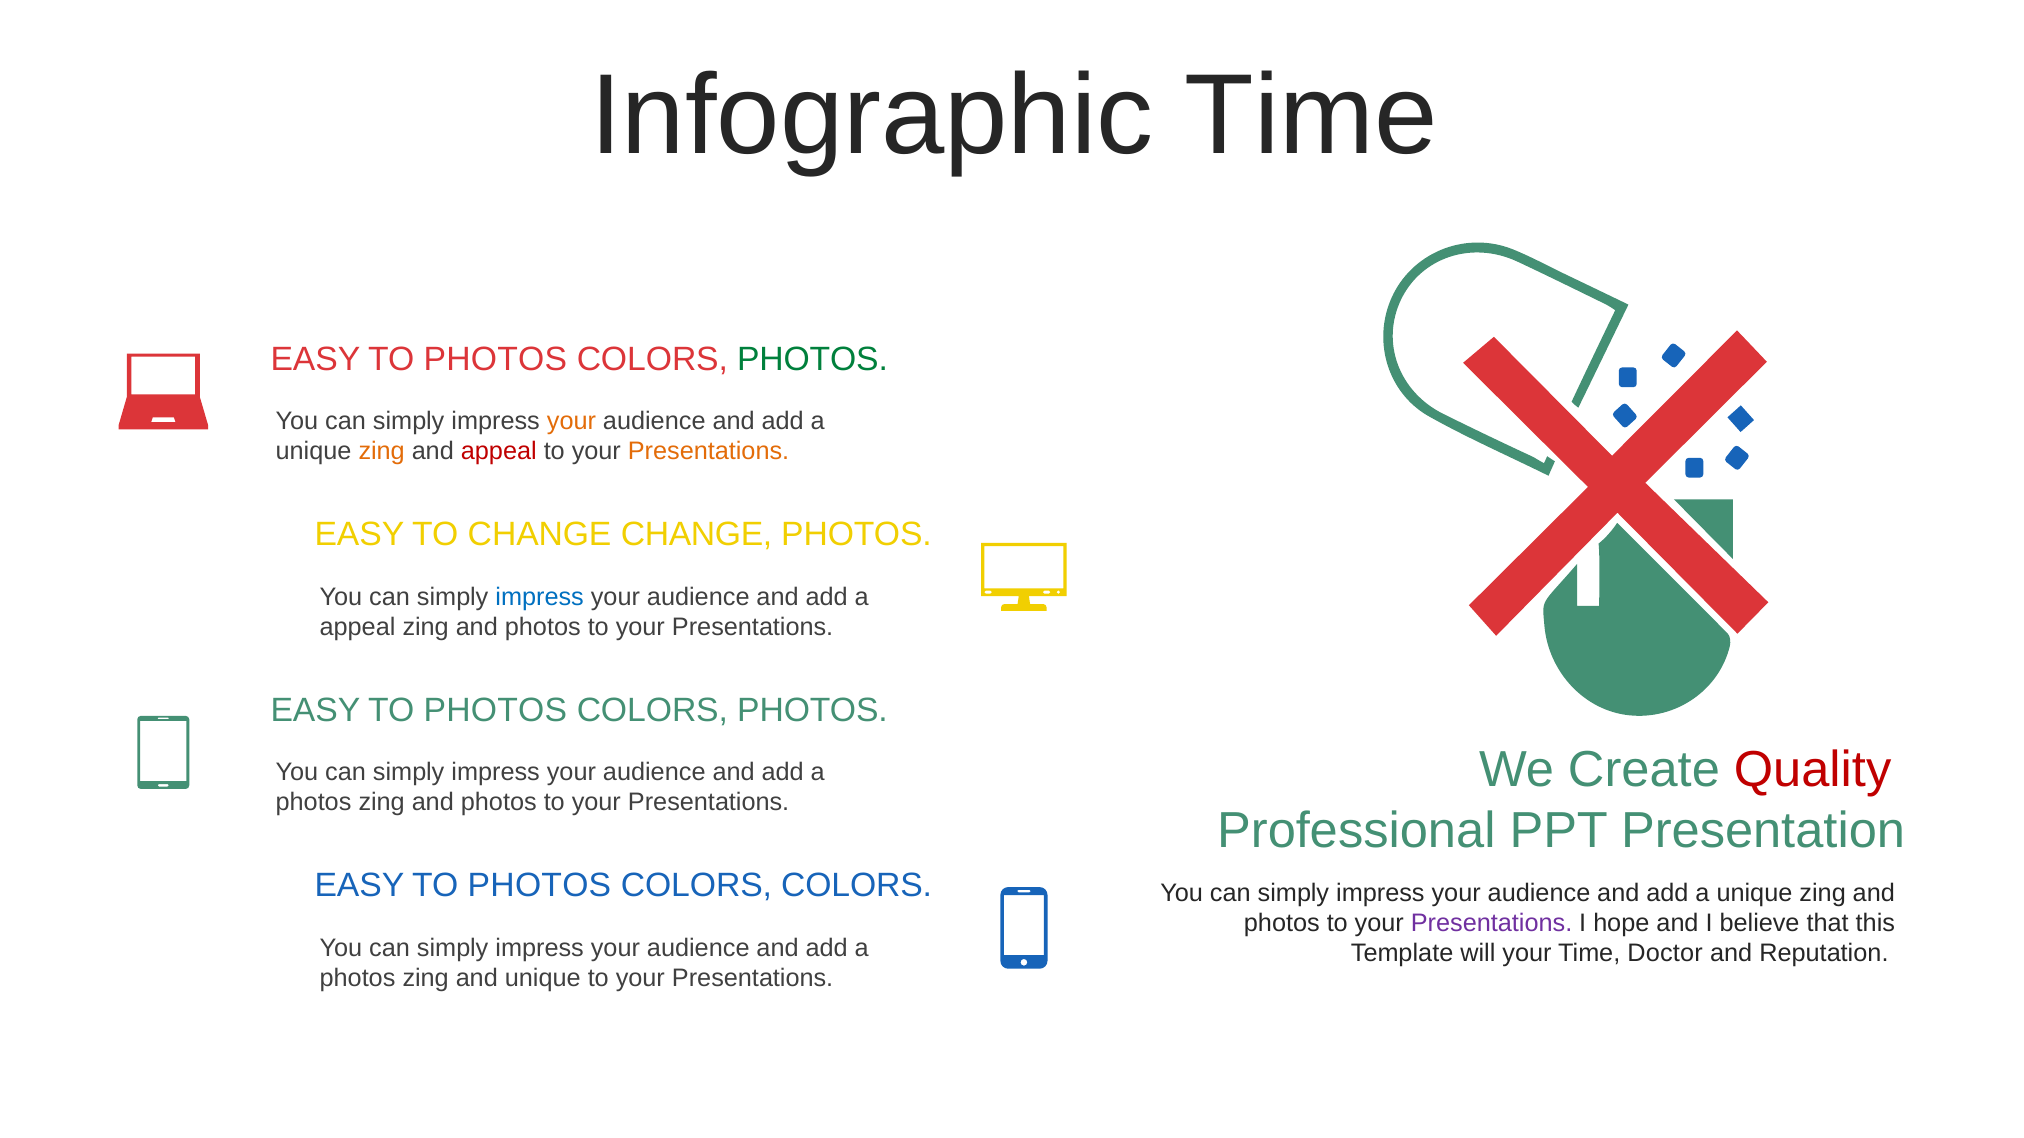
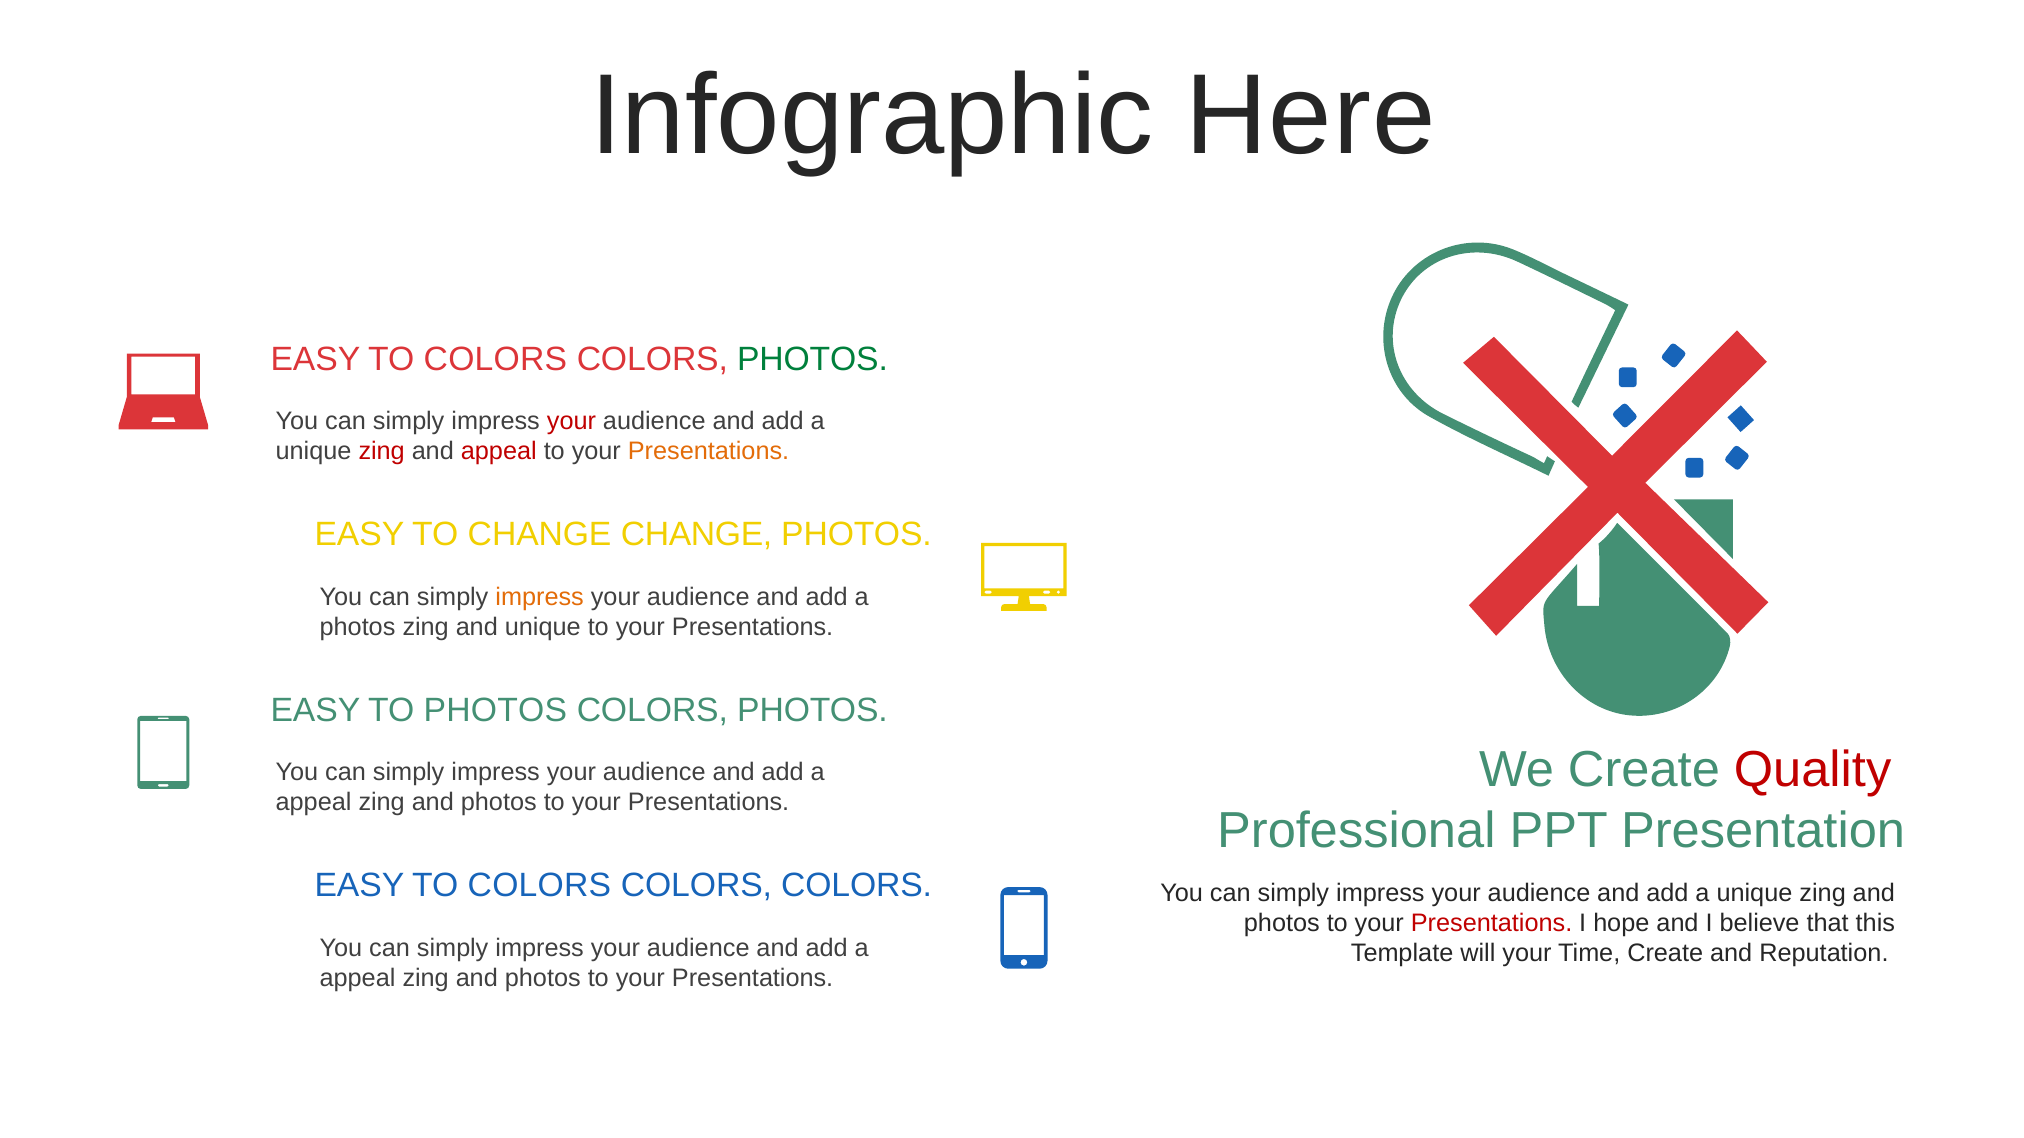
Infographic Time: Time -> Here
PHOTOS at (495, 359): PHOTOS -> COLORS
your at (571, 421) colour: orange -> red
zing at (382, 452) colour: orange -> red
impress at (540, 597) colour: blue -> orange
appeal at (358, 627): appeal -> photos
photos at (543, 627): photos -> unique
photos at (314, 803): photos -> appeal
PHOTOS at (539, 886): PHOTOS -> COLORS
Presentations at (1492, 924) colour: purple -> red
Time Doctor: Doctor -> Create
photos at (358, 979): photos -> appeal
unique at (543, 979): unique -> photos
